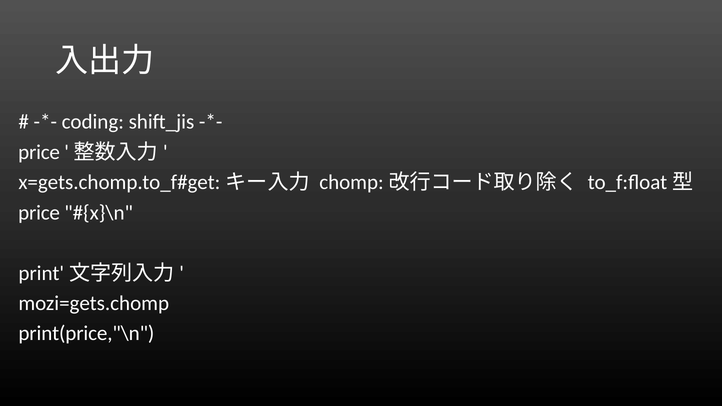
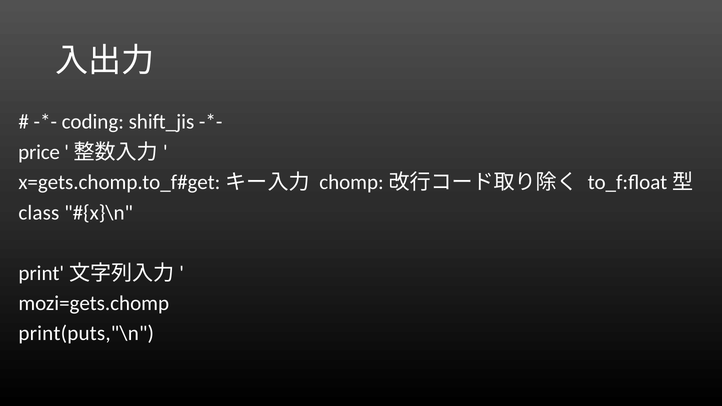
price at (39, 213): price -> class
print(price,"\n: print(price,"\n -> print(puts,"\n
